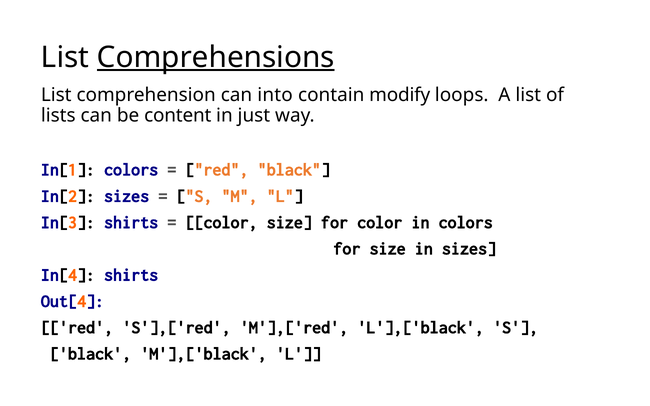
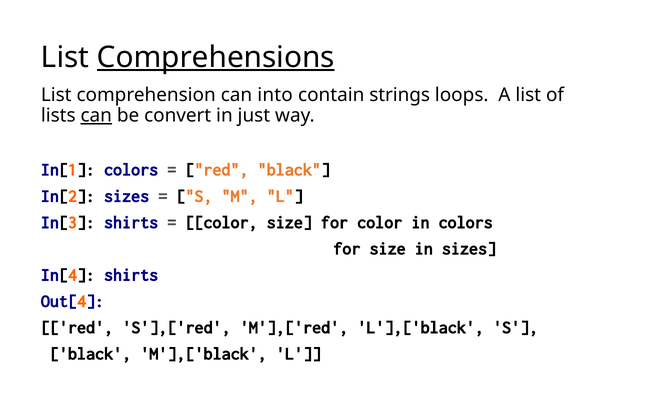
modify: modify -> strings
can at (96, 116) underline: none -> present
content: content -> convert
